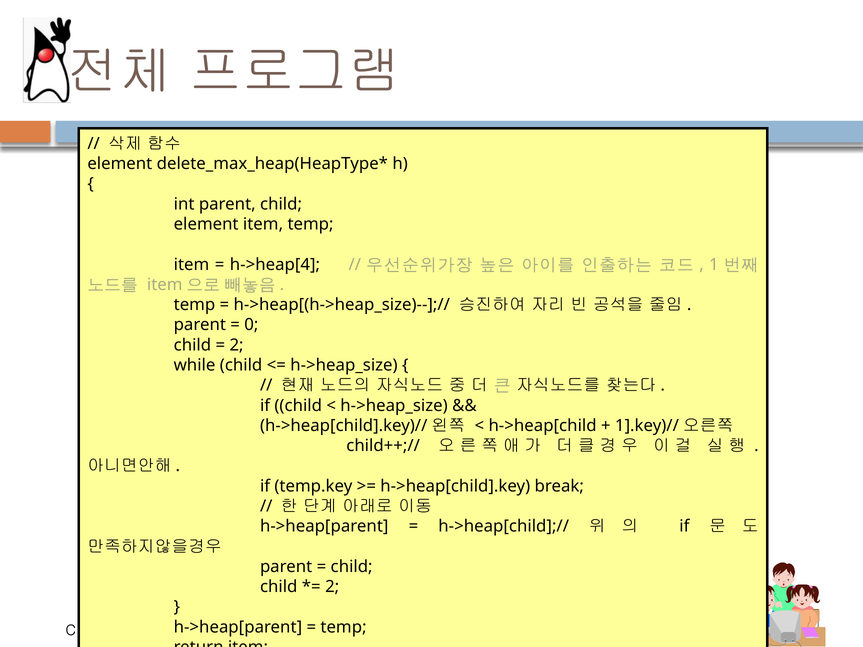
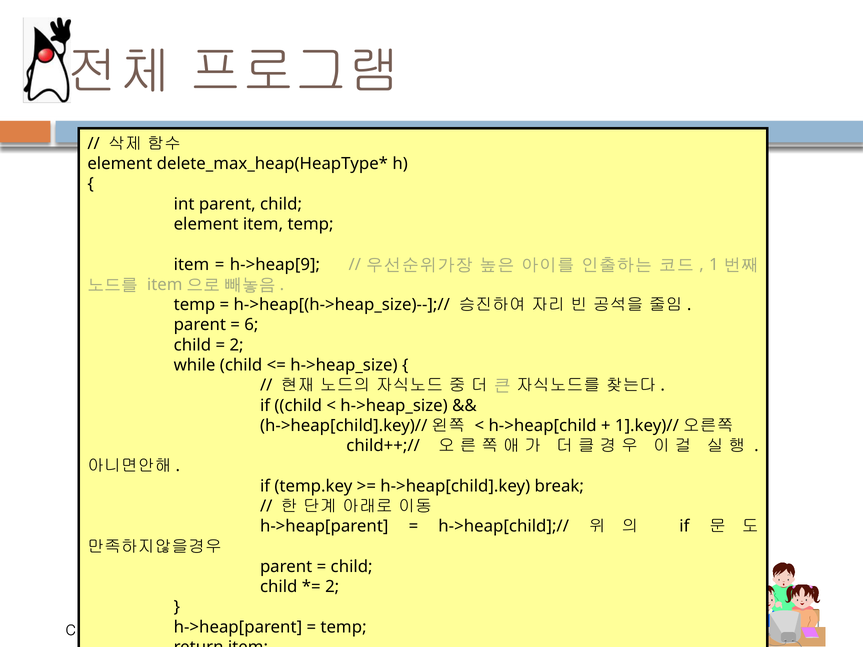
h->heap[4: h->heap[4 -> h->heap[9
0: 0 -> 6
